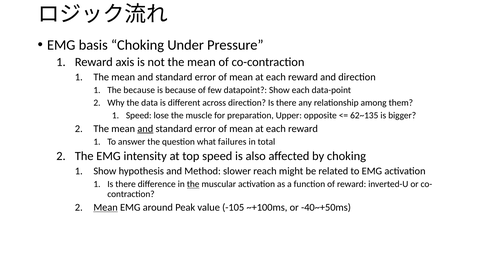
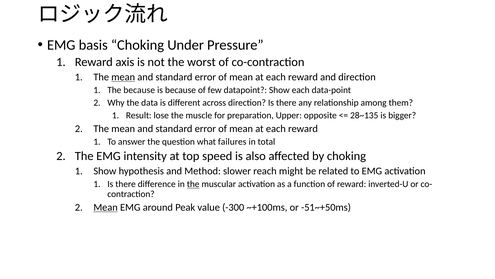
not the mean: mean -> worst
mean at (123, 77) underline: none -> present
Speed at (139, 115): Speed -> Result
62~135: 62~135 -> 28~135
and at (145, 128) underline: present -> none
-105: -105 -> -300
-40~+50ms: -40~+50ms -> -51~+50ms
